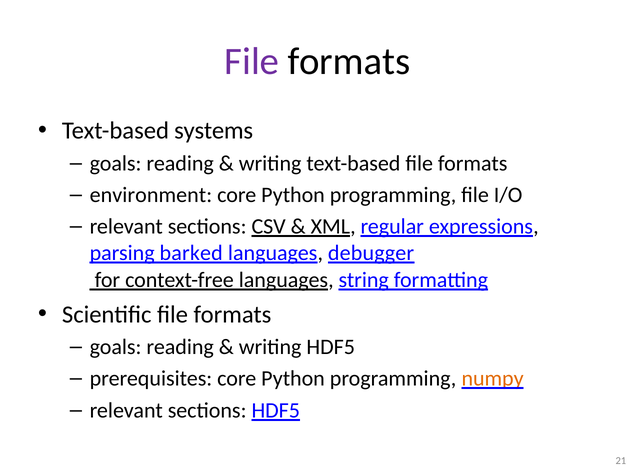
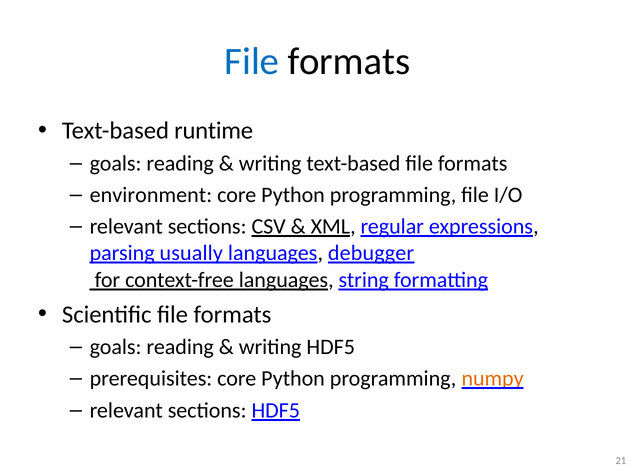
File at (252, 61) colour: purple -> blue
systems: systems -> runtime
barked: barked -> usually
